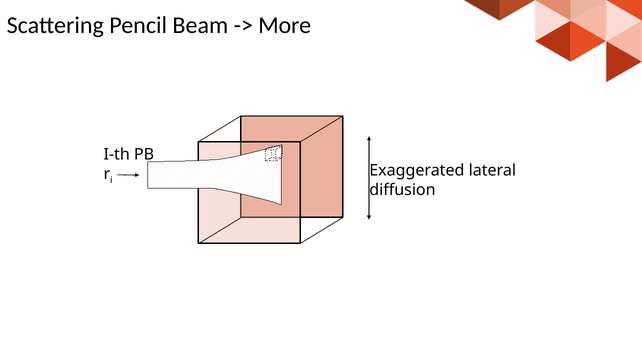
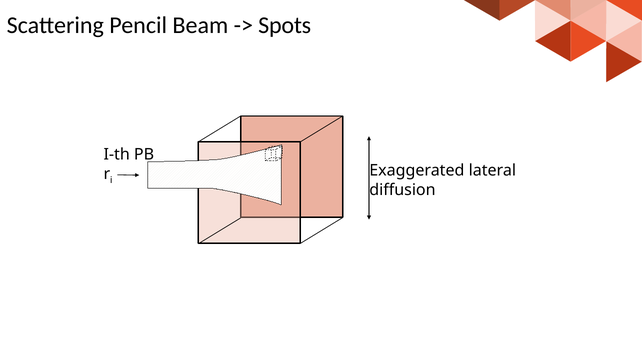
More: More -> Spots
